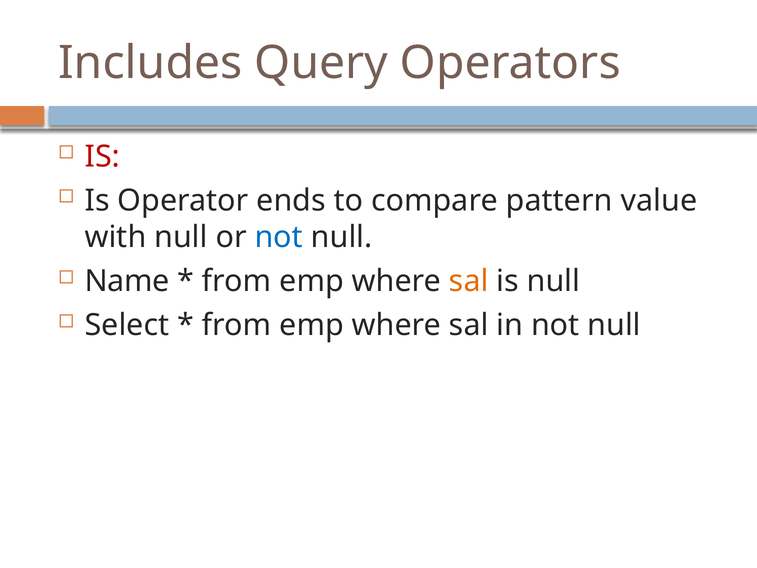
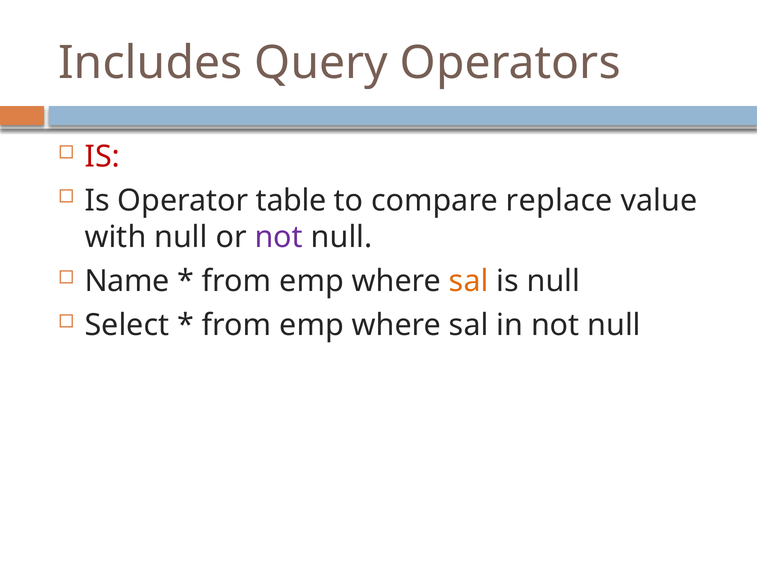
ends: ends -> table
pattern: pattern -> replace
not at (279, 237) colour: blue -> purple
